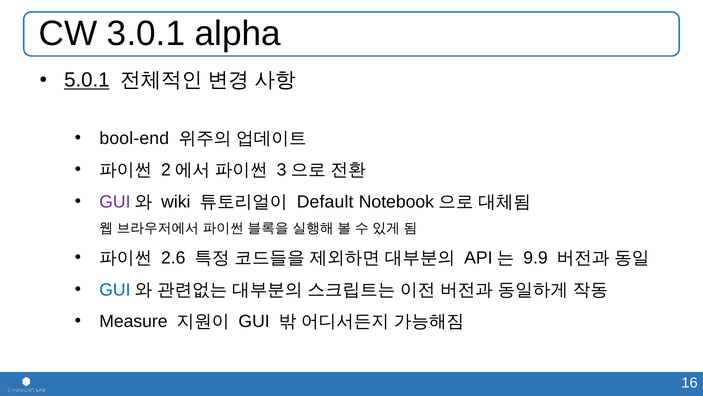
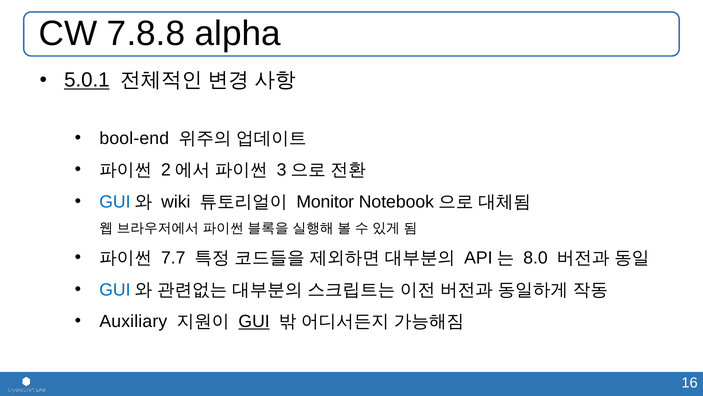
3.0.1: 3.0.1 -> 7.8.8
GUI at (115, 201) colour: purple -> blue
Default: Default -> Monitor
2.6: 2.6 -> 7.7
9.9: 9.9 -> 8.0
Measure: Measure -> Auxiliary
GUI at (254, 321) underline: none -> present
